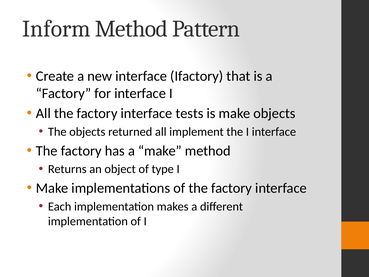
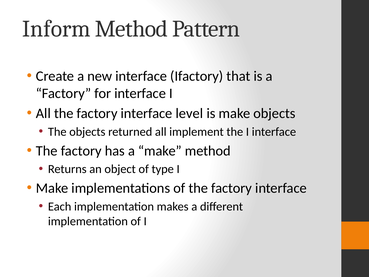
tests: tests -> level
